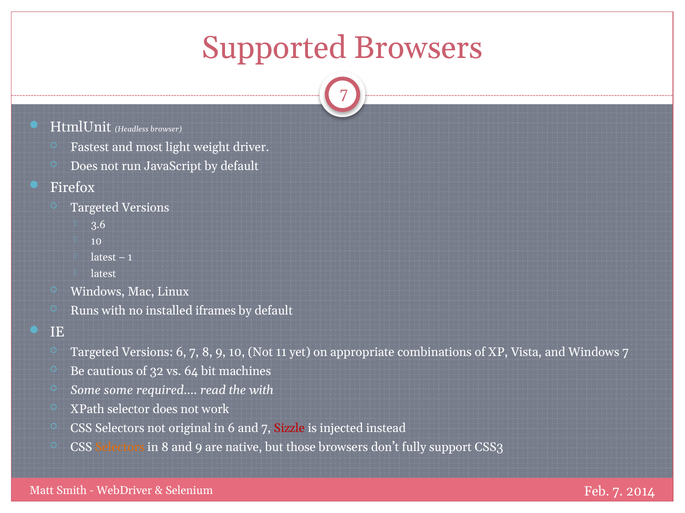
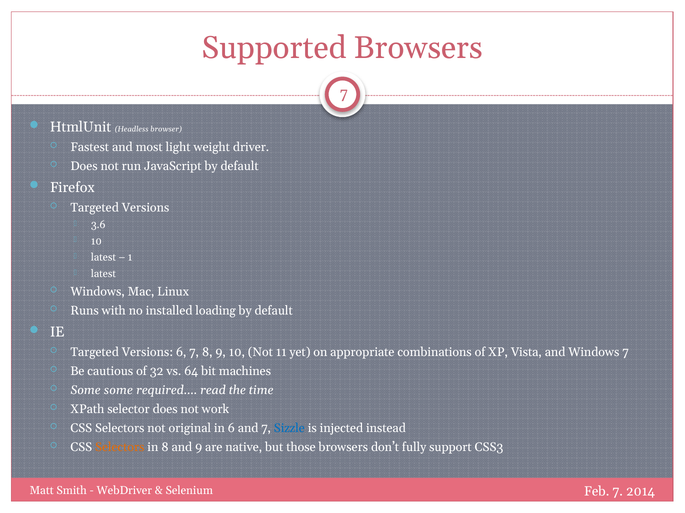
iframes: iframes -> loading
the with: with -> time
Sizzle colour: red -> blue
